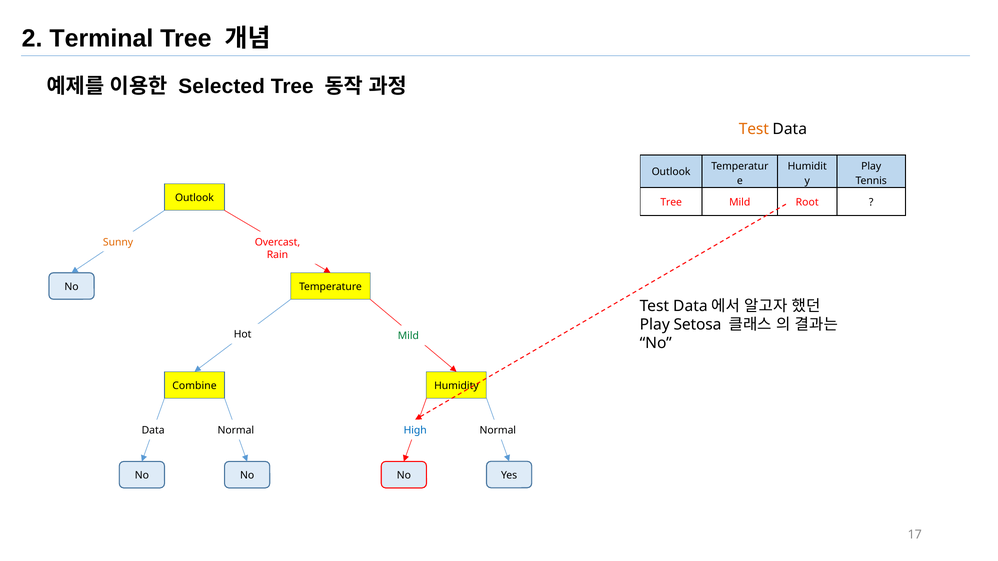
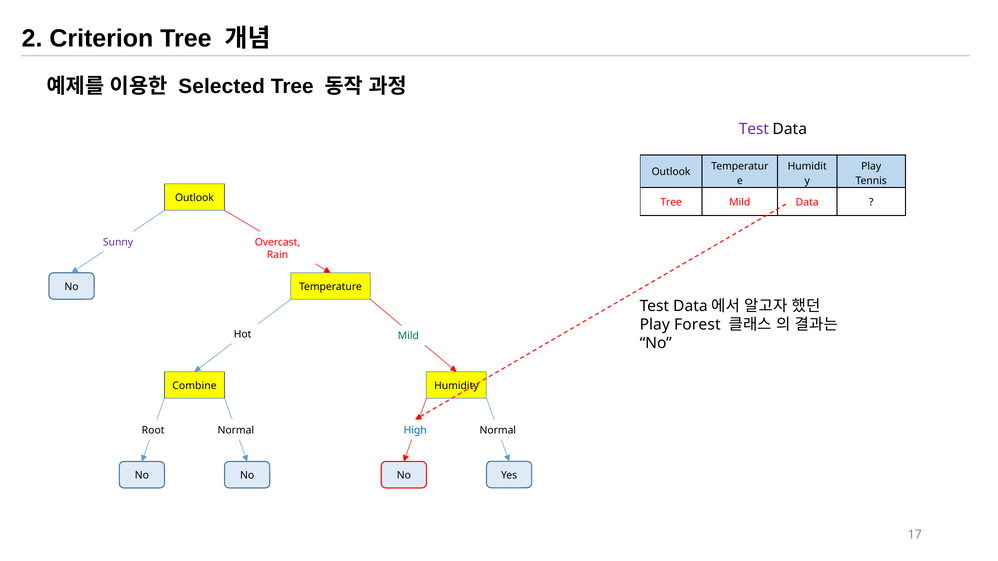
Terminal: Terminal -> Criterion
Test at (754, 129) colour: orange -> purple
Mild Root: Root -> Data
Sunny colour: orange -> purple
Setosa: Setosa -> Forest
Data at (153, 431): Data -> Root
